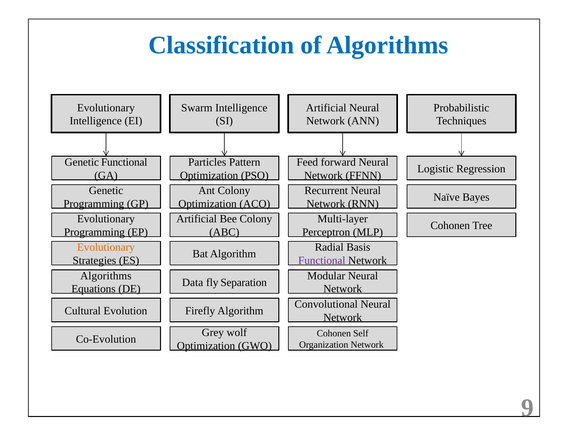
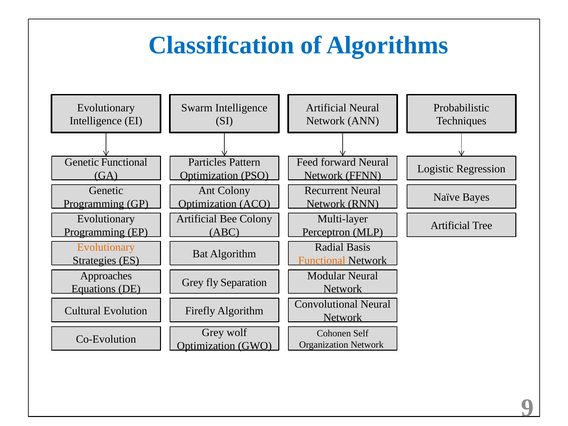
Cohonen at (450, 226): Cohonen -> Artificial
Functional at (322, 261) colour: purple -> orange
Algorithms at (106, 276): Algorithms -> Approaches
Data at (193, 282): Data -> Grey
